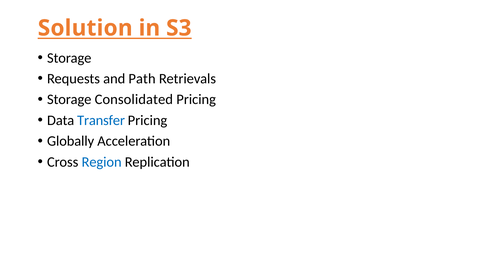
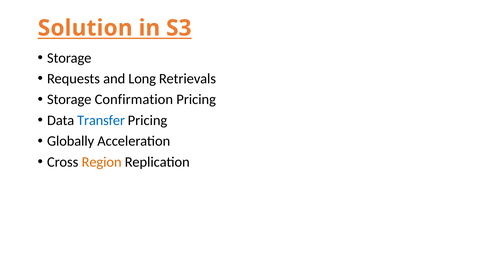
Path: Path -> Long
Consolidated: Consolidated -> Confirmation
Region colour: blue -> orange
